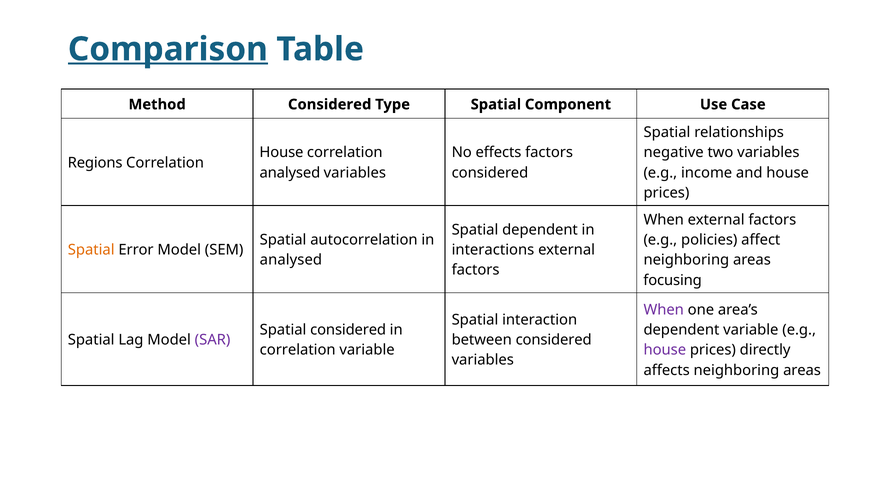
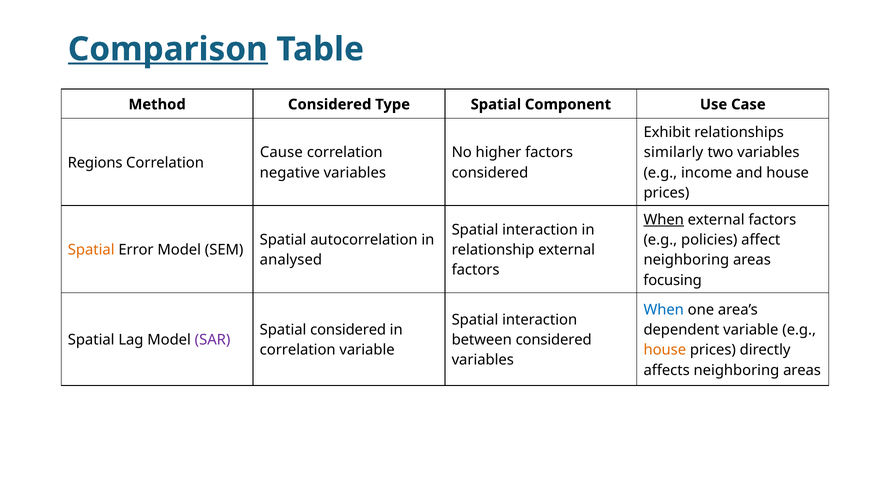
Spatial at (667, 132): Spatial -> Exhibit
House at (281, 152): House -> Cause
effects: effects -> higher
negative: negative -> similarly
analysed at (290, 173): analysed -> negative
When at (664, 220) underline: none -> present
dependent at (540, 230): dependent -> interaction
interactions: interactions -> relationship
When at (664, 309) colour: purple -> blue
house at (665, 350) colour: purple -> orange
